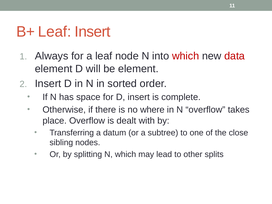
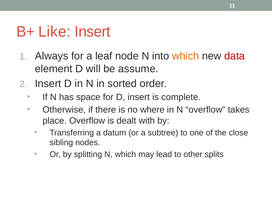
B+ Leaf: Leaf -> Like
which at (186, 56) colour: red -> orange
be element: element -> assume
